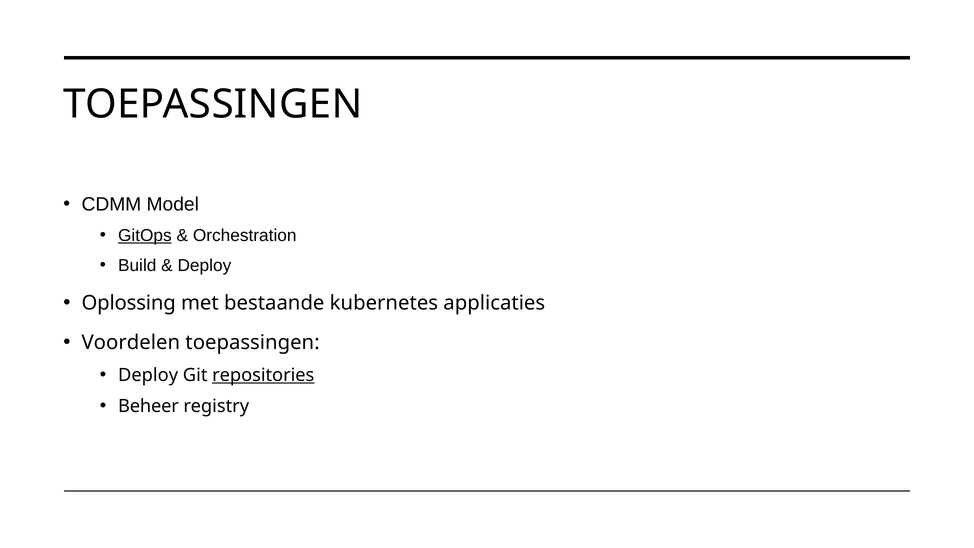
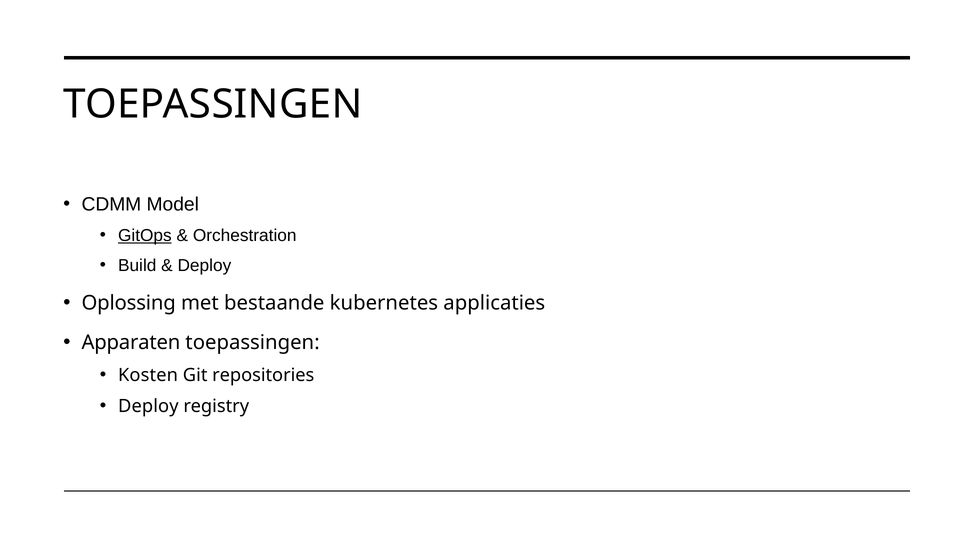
Voordelen: Voordelen -> Apparaten
Deploy at (148, 375): Deploy -> Kosten
repositories underline: present -> none
Beheer at (148, 406): Beheer -> Deploy
